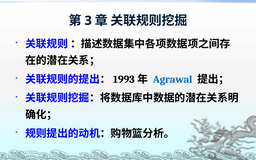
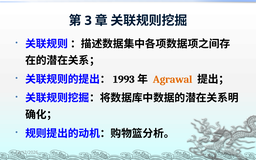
Agrawal colour: blue -> orange
